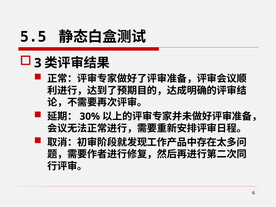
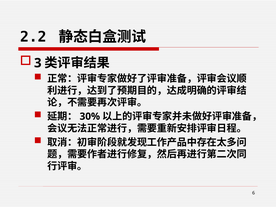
5.5: 5.5 -> 2.2
